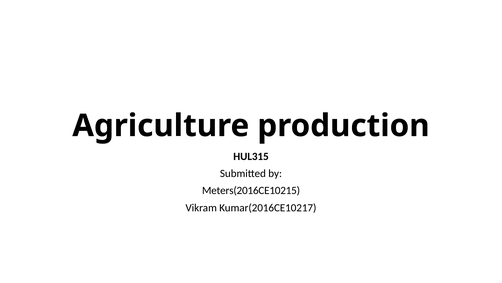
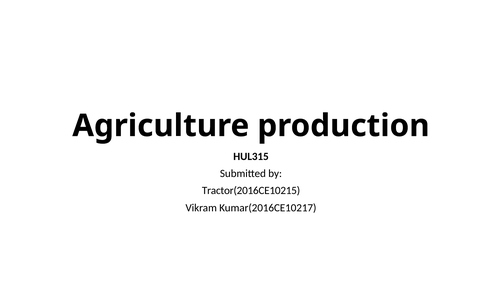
Meters(2016CE10215: Meters(2016CE10215 -> Tractor(2016CE10215
